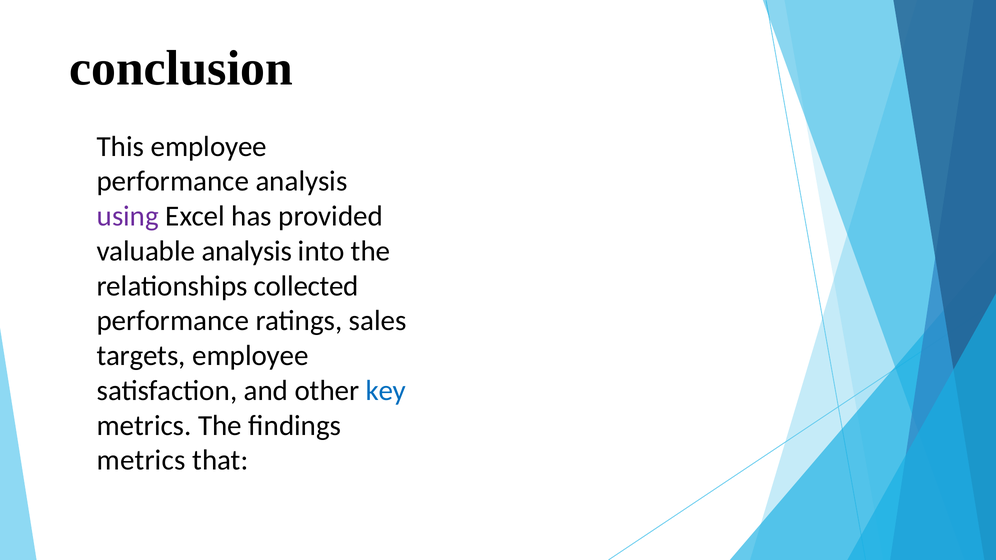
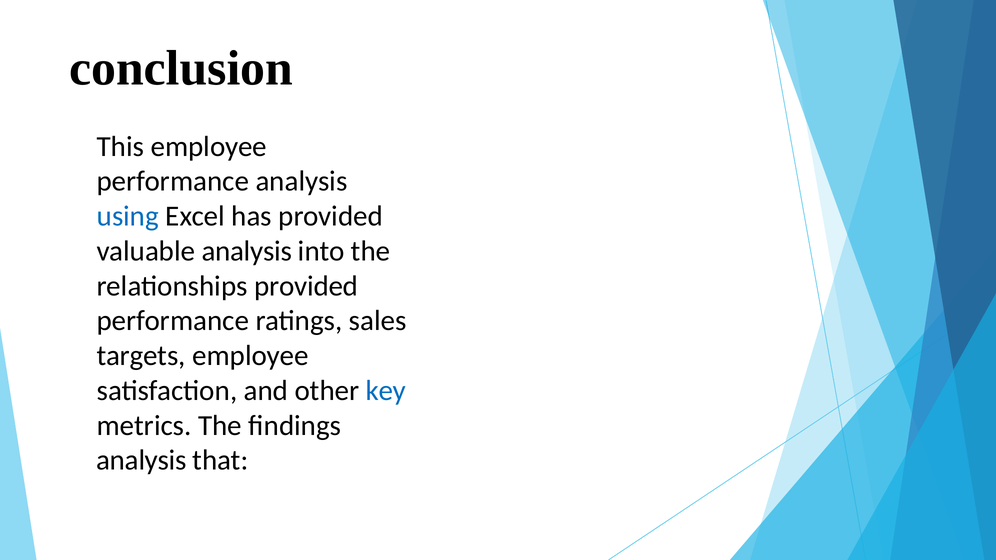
using colour: purple -> blue
relationships collected: collected -> provided
metrics at (141, 460): metrics -> analysis
